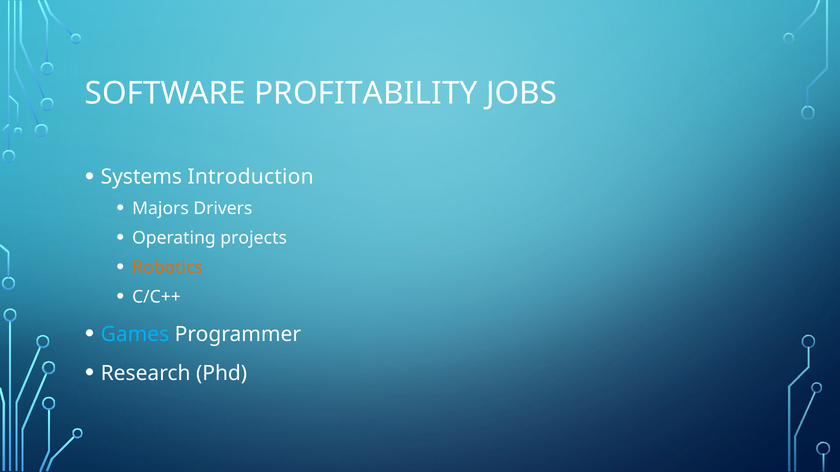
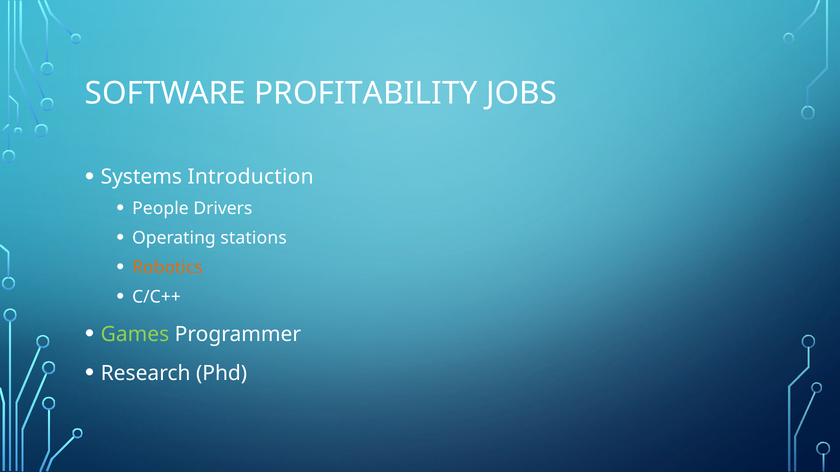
Majors: Majors -> People
projects: projects -> stations
Games colour: light blue -> light green
